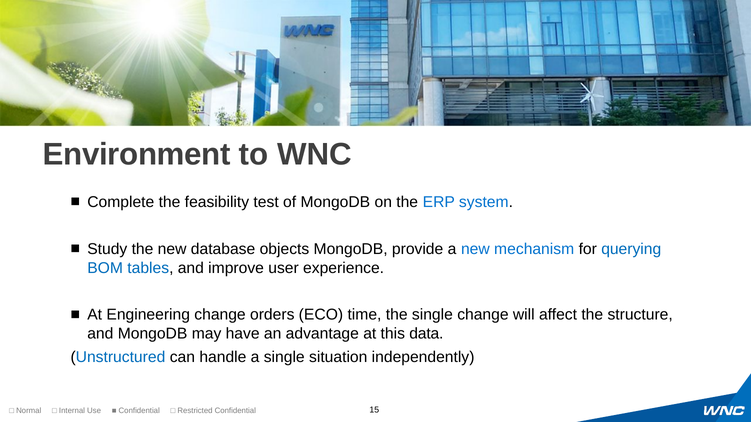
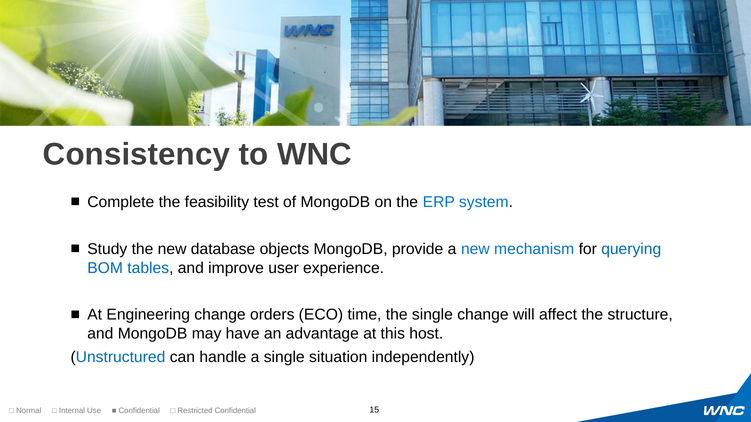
Environment: Environment -> Consistency
data: data -> host
